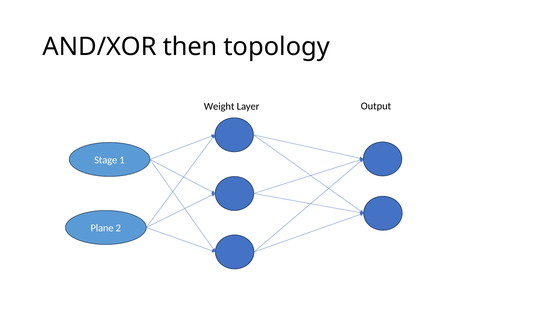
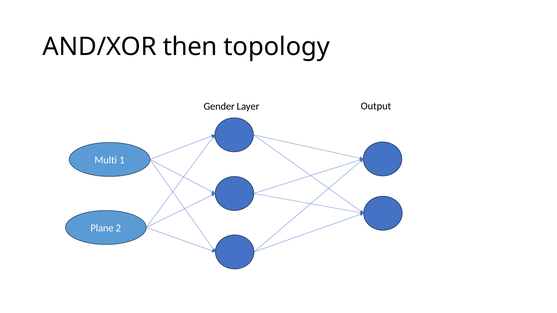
Weight: Weight -> Gender
Stage: Stage -> Multi
